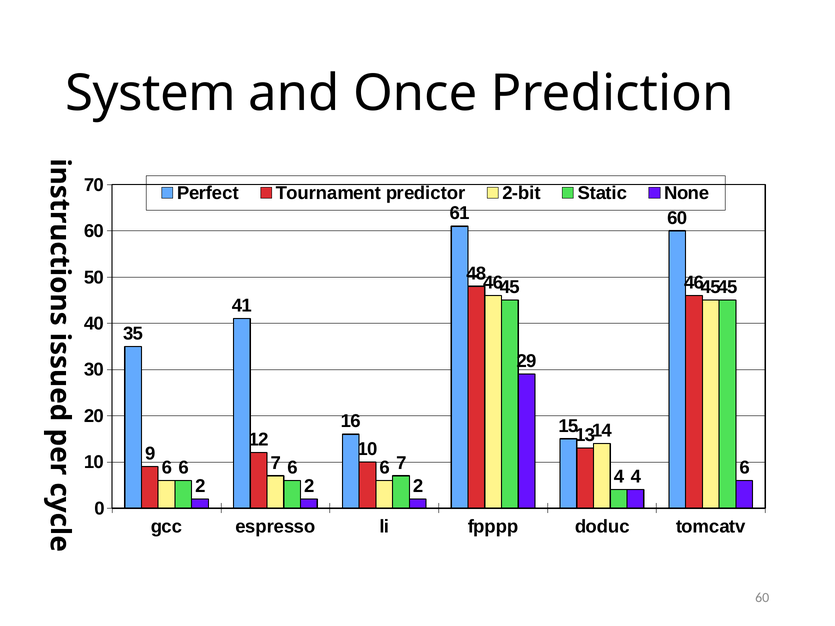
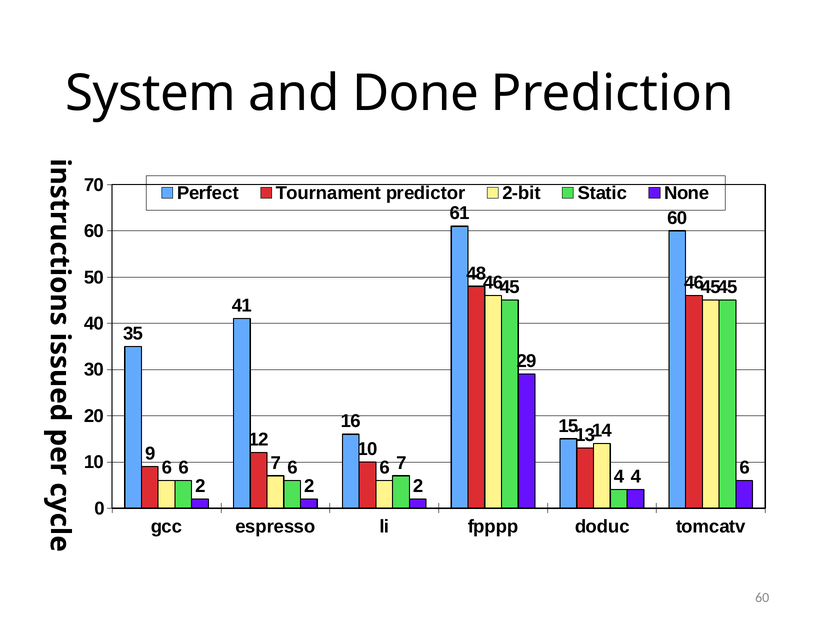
Once: Once -> Done
